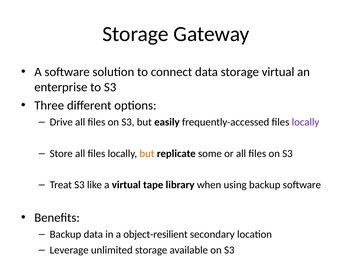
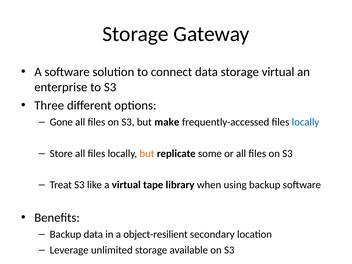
Drive: Drive -> Gone
easily: easily -> make
locally at (306, 122) colour: purple -> blue
